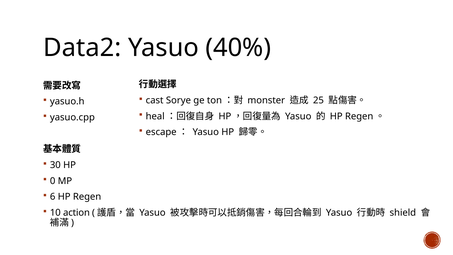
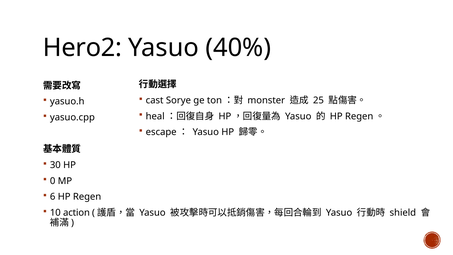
Data2: Data2 -> Hero2
